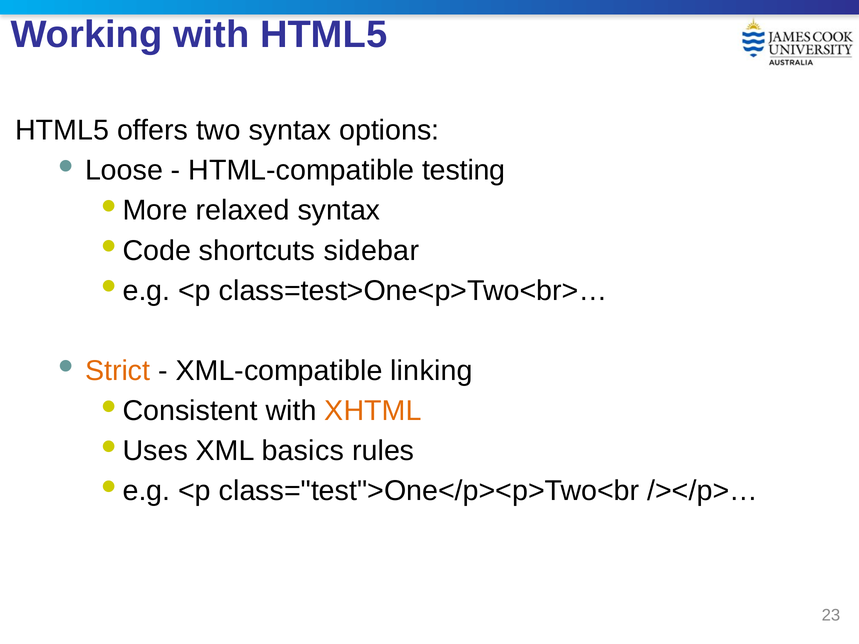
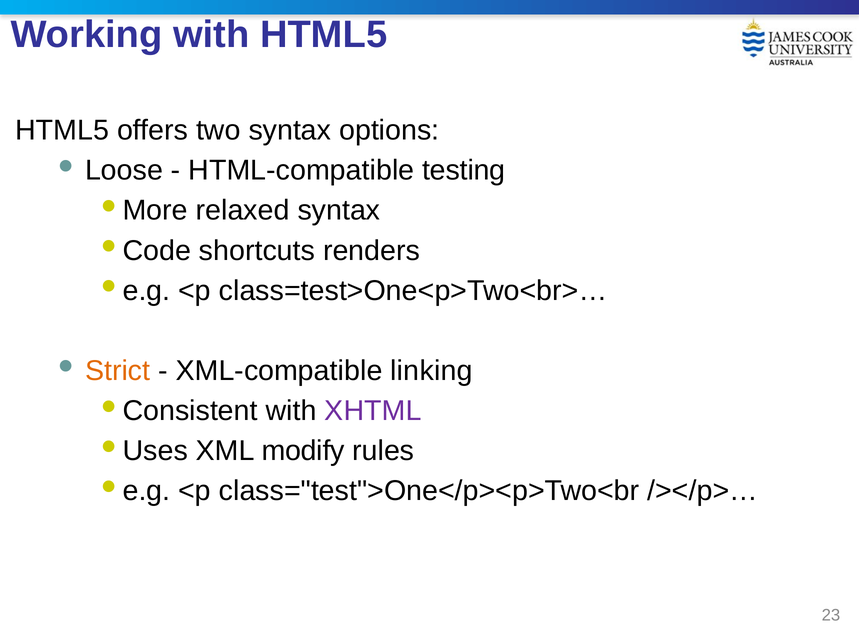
sidebar: sidebar -> renders
XHTML colour: orange -> purple
basics: basics -> modify
